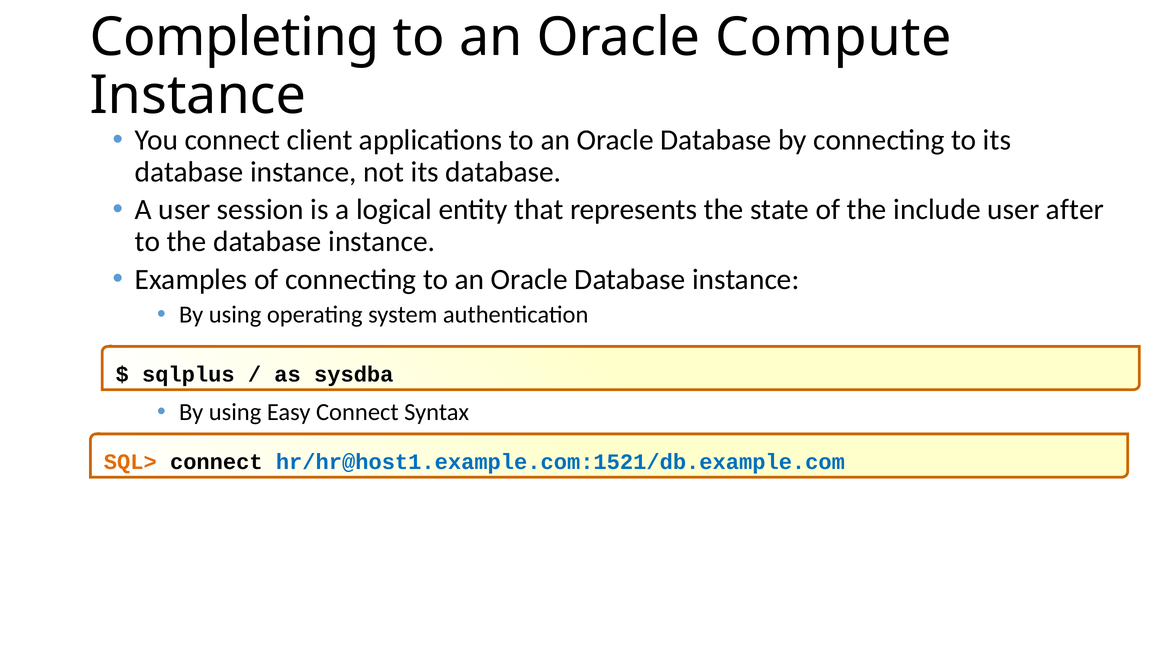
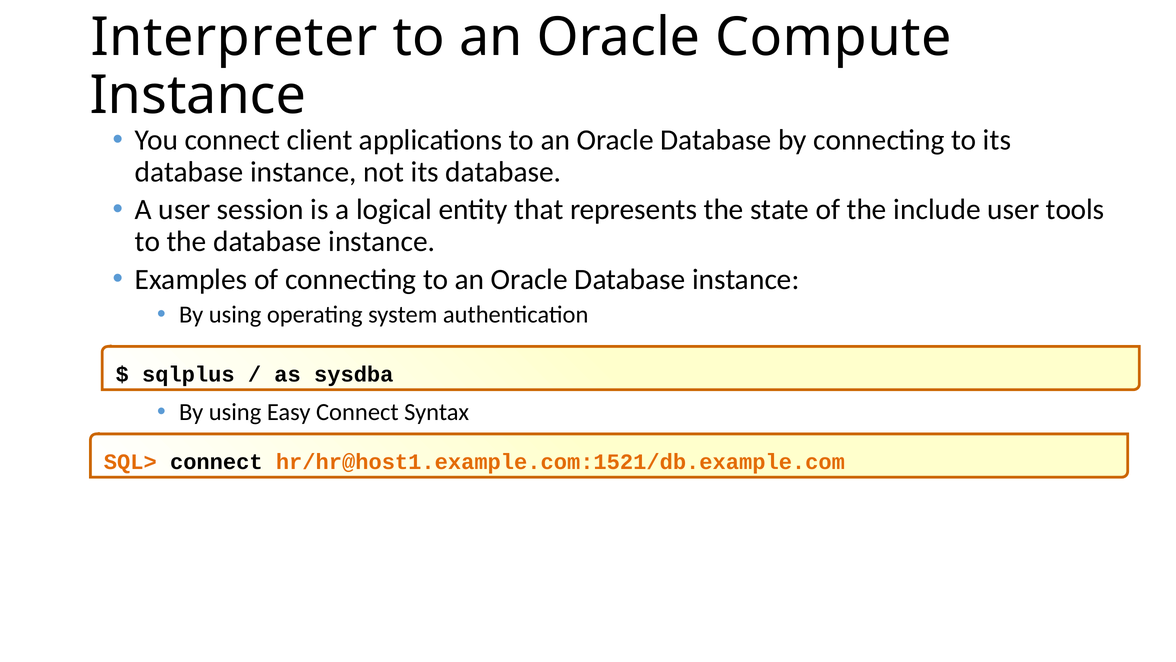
Completing: Completing -> Interpreter
after: after -> tools
hr/hr@host1.example.com:1521/db.example.com colour: blue -> orange
